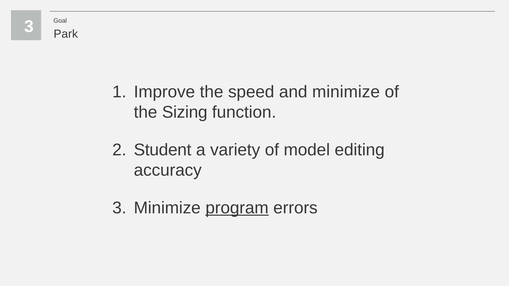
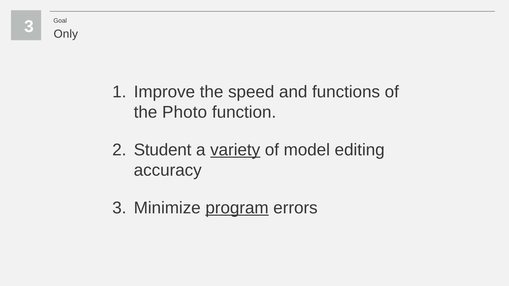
Park: Park -> Only
and minimize: minimize -> functions
Sizing: Sizing -> Photo
variety underline: none -> present
